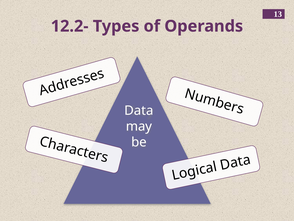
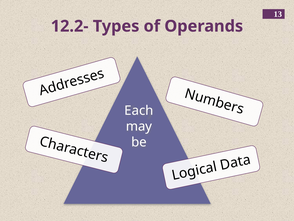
Data: Data -> Each
